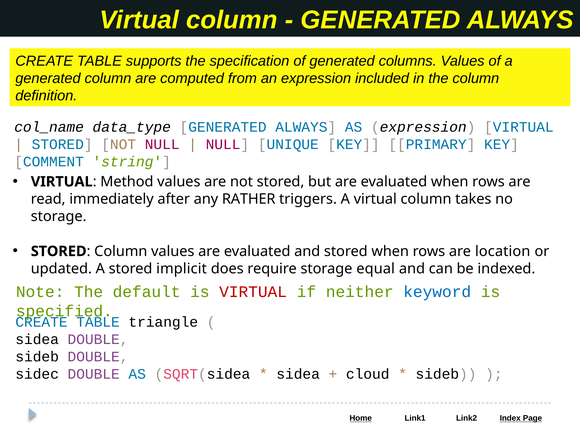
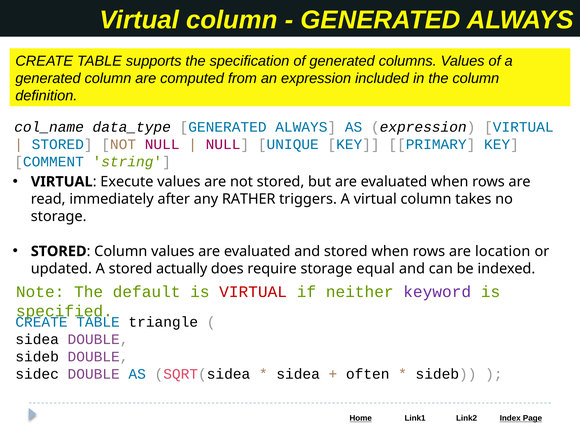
Method: Method -> Execute
implicit: implicit -> actually
keyword colour: blue -> purple
cloud: cloud -> often
